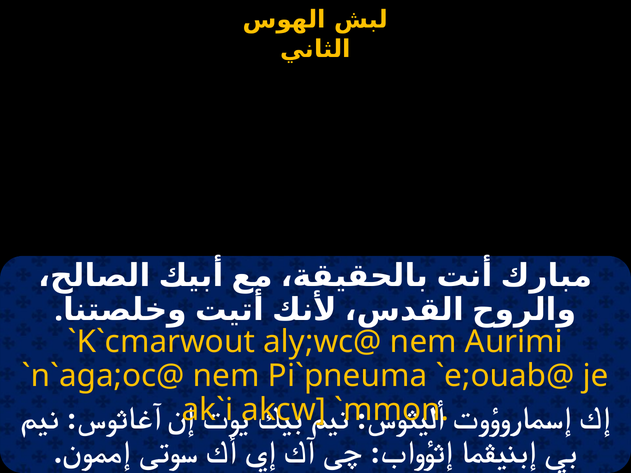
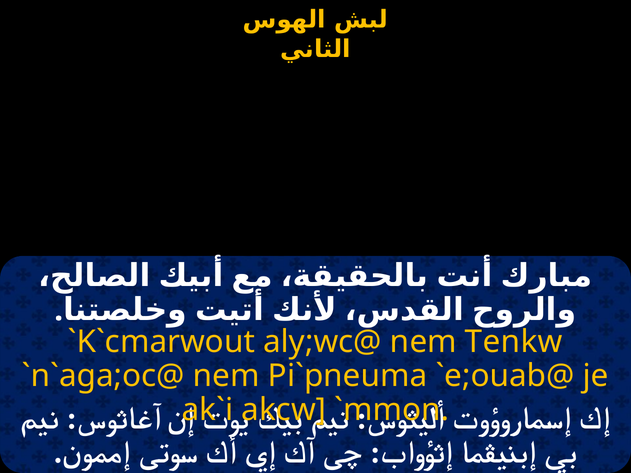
Aurimi: Aurimi -> Tenkw
